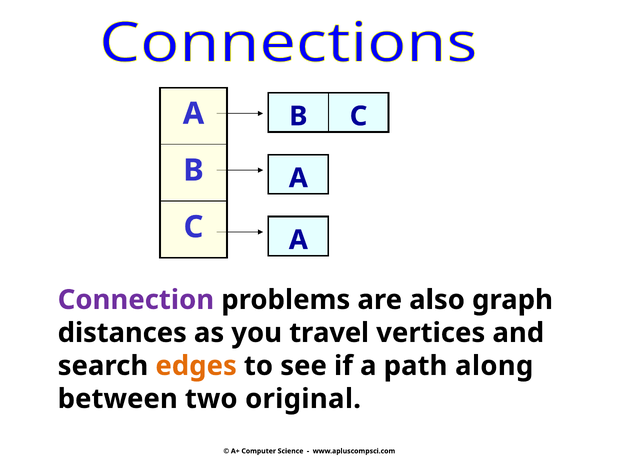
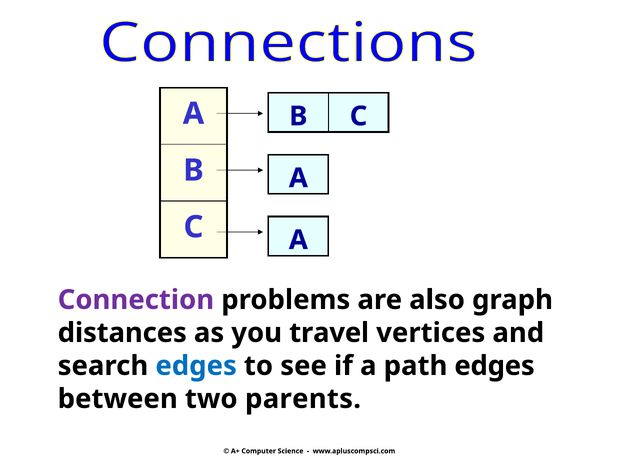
edges at (196, 366) colour: orange -> blue
path along: along -> edges
original: original -> parents
